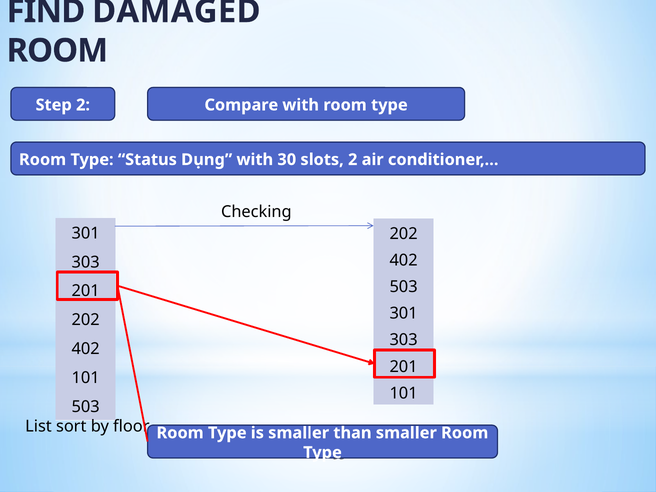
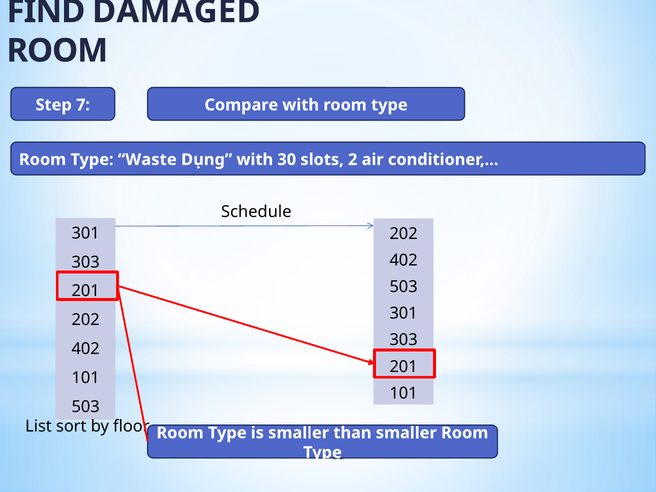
Step 2: 2 -> 7
Status: Status -> Waste
Checking: Checking -> Schedule
